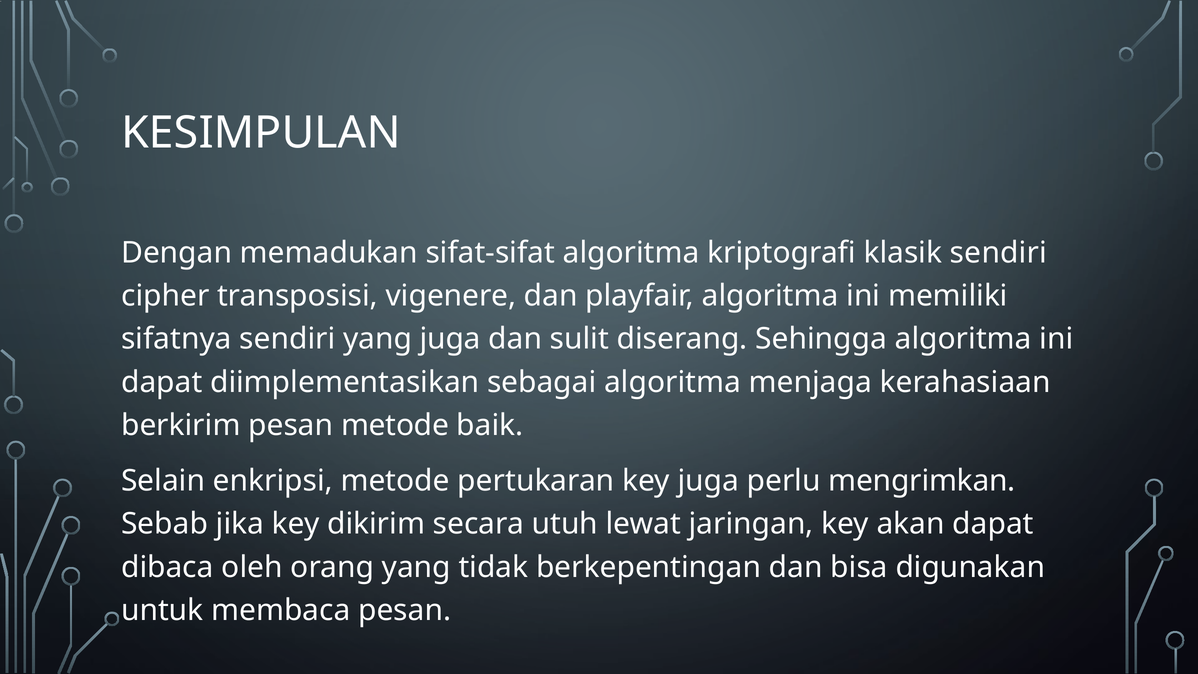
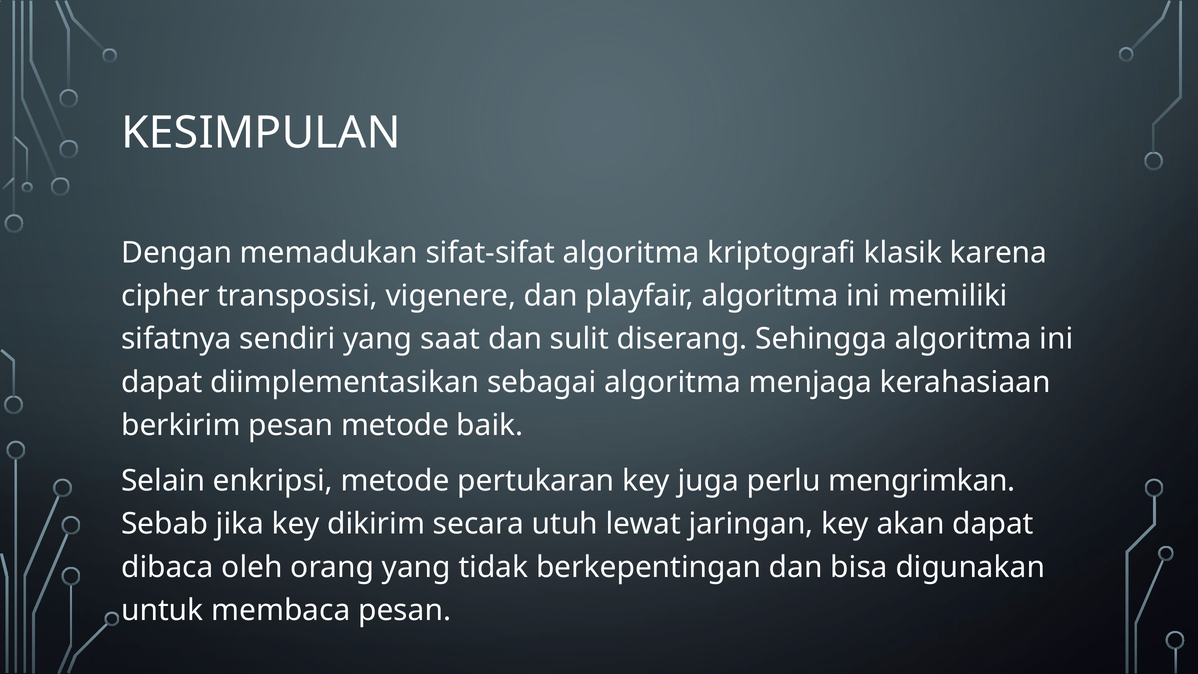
klasik sendiri: sendiri -> karena
yang juga: juga -> saat
